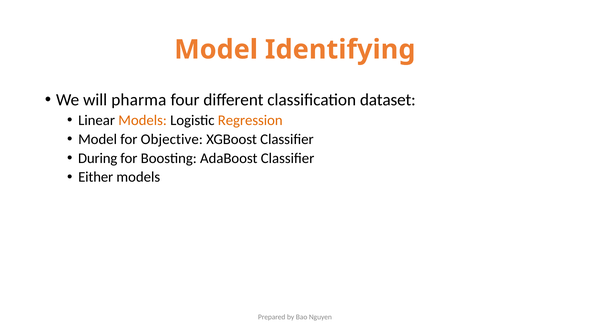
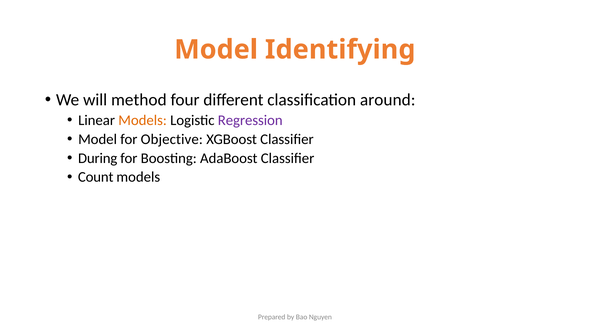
pharma: pharma -> method
dataset: dataset -> around
Regression colour: orange -> purple
Either: Either -> Count
